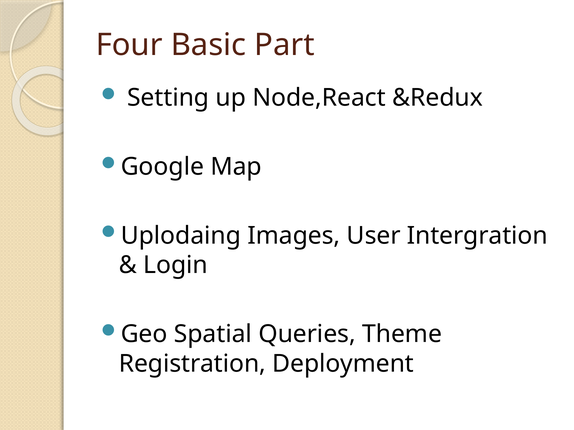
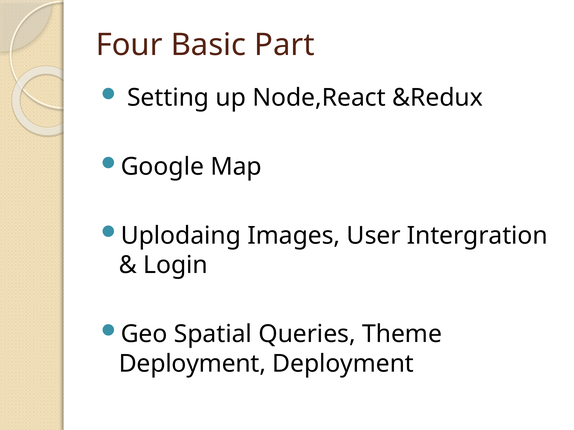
Registration at (192, 364): Registration -> Deployment
